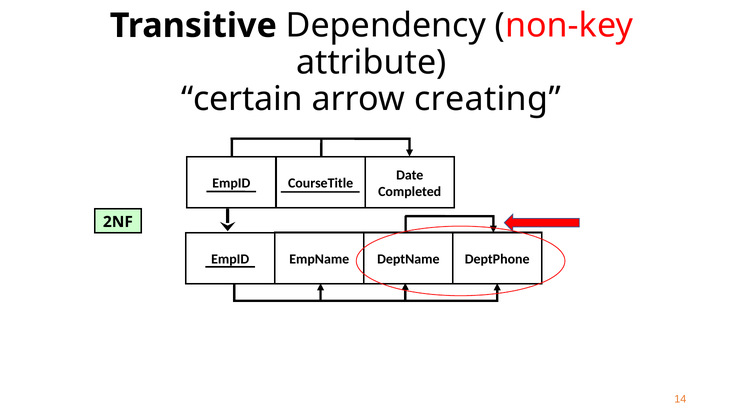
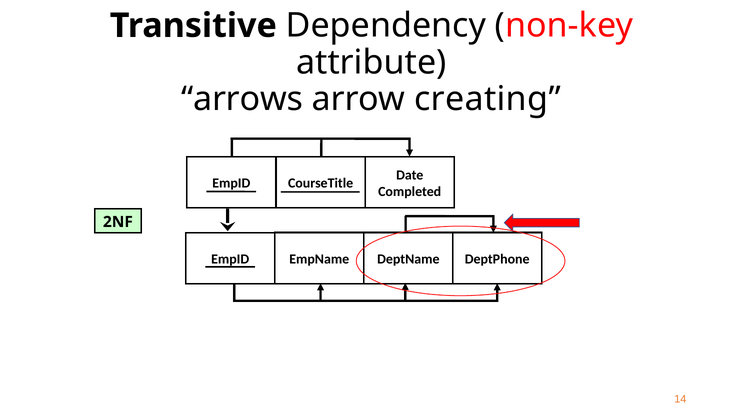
certain: certain -> arrows
